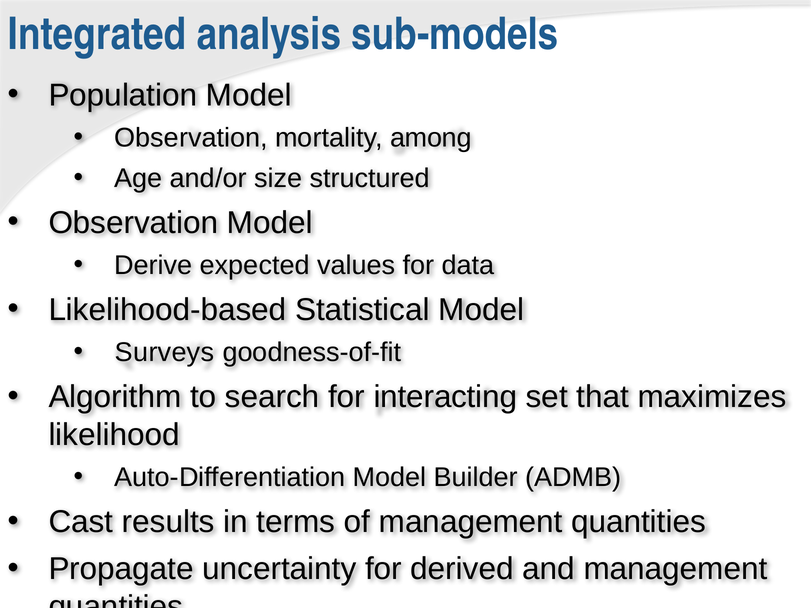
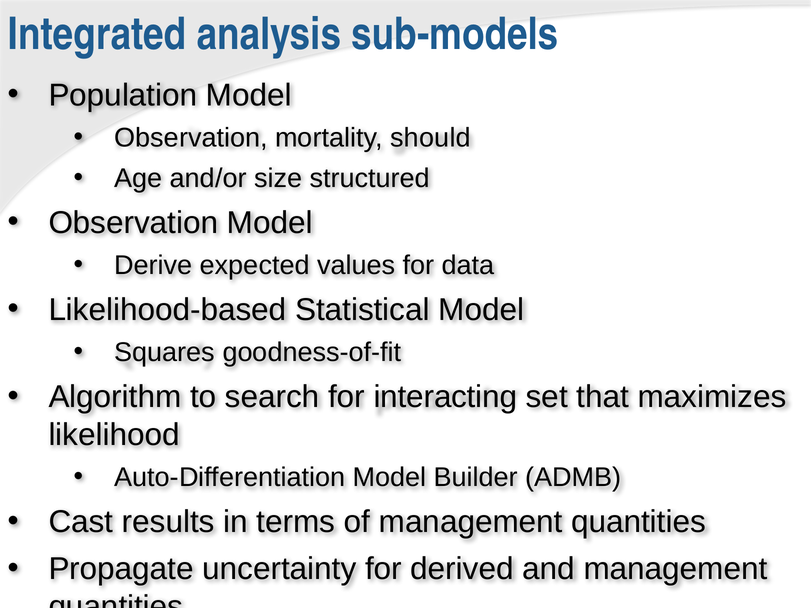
among: among -> should
Surveys: Surveys -> Squares
